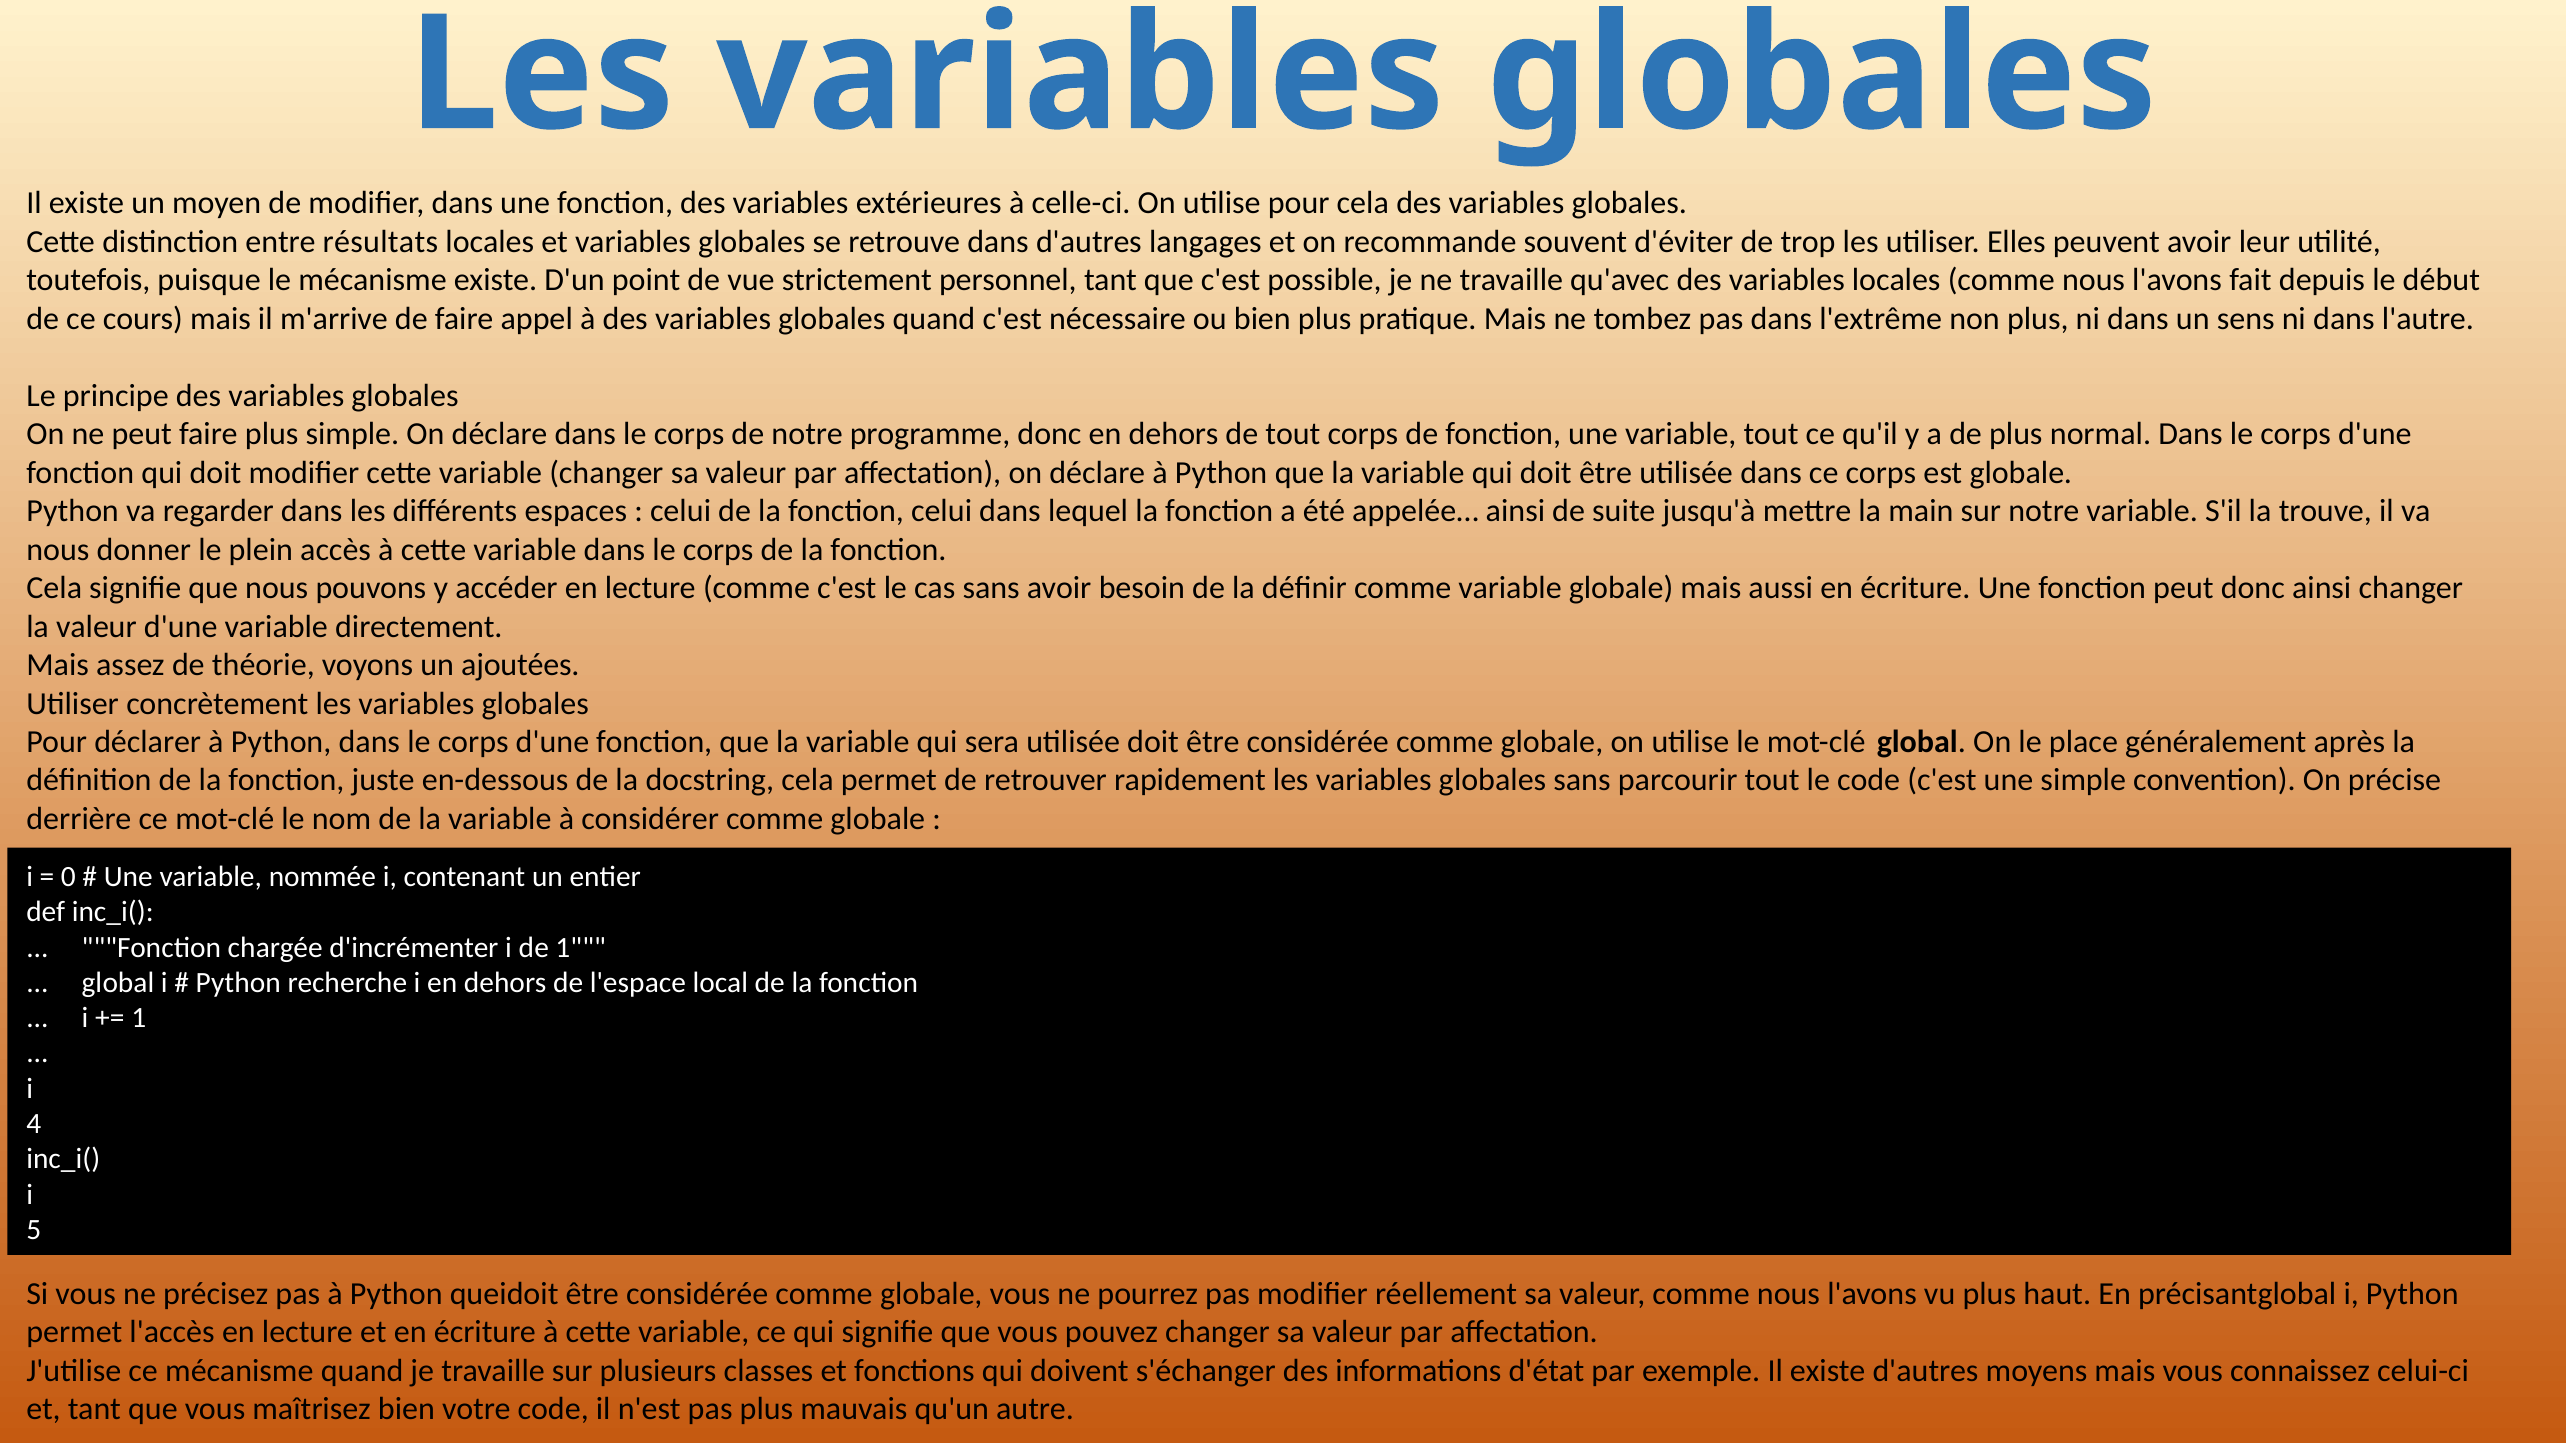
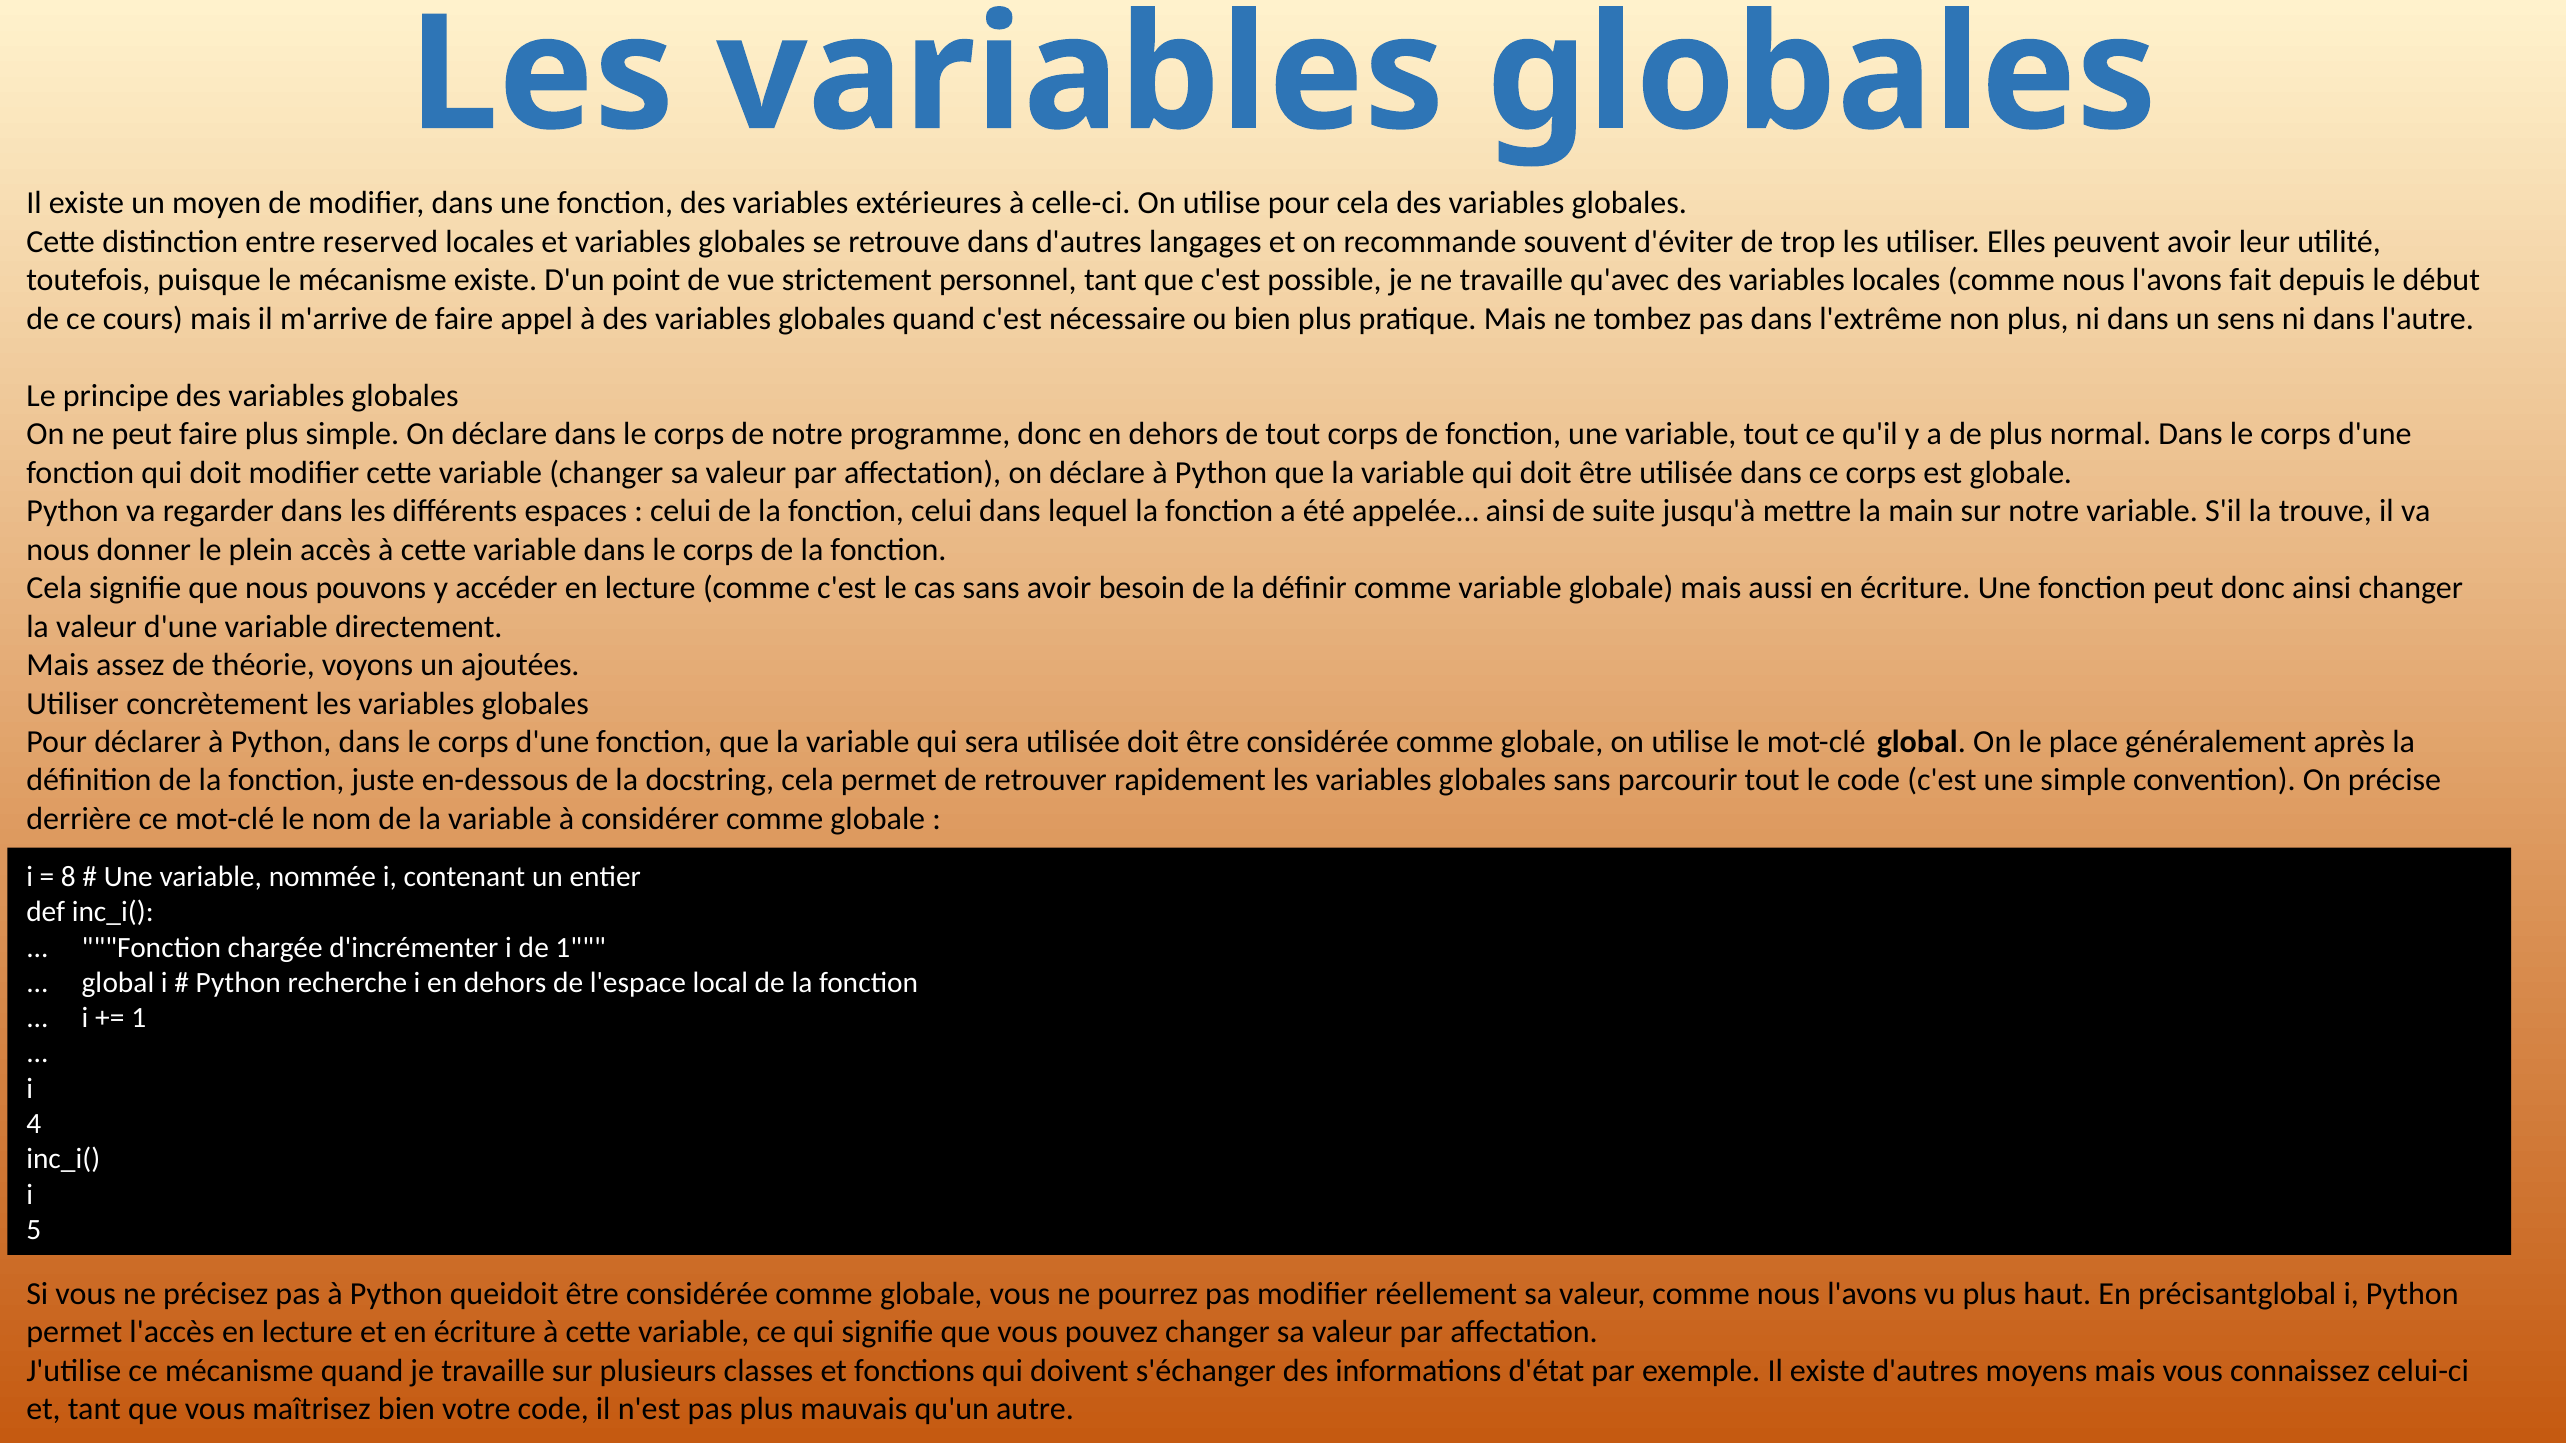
résultats: résultats -> reserved
0: 0 -> 8
